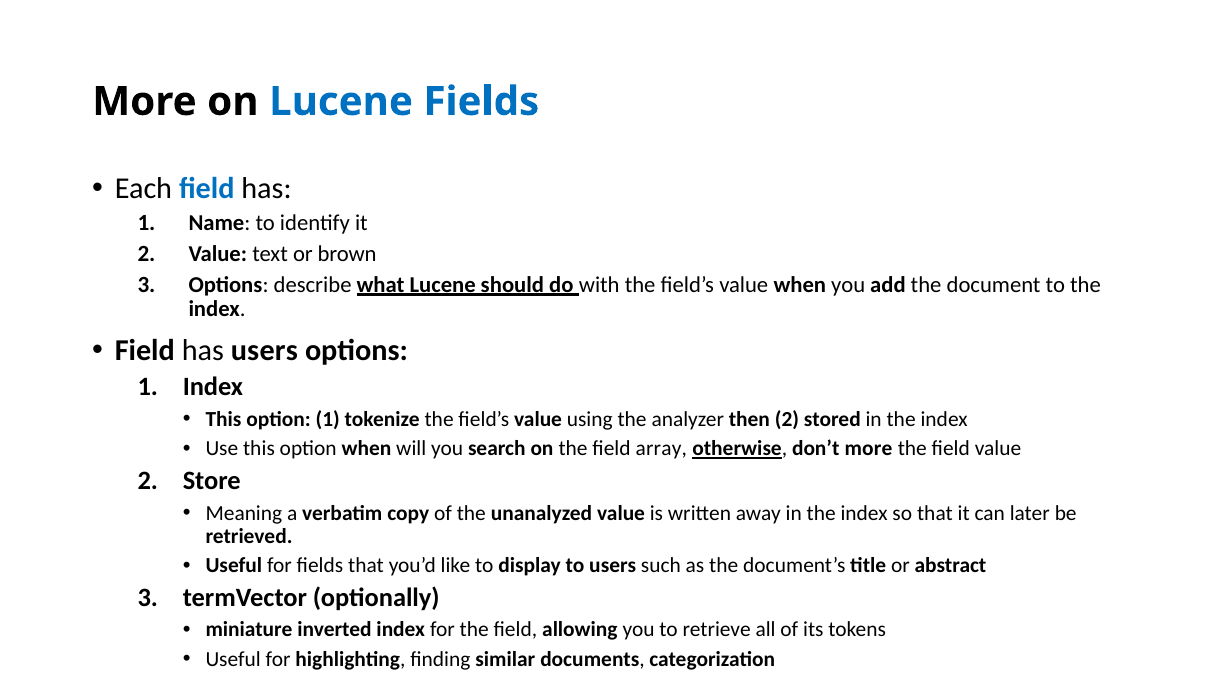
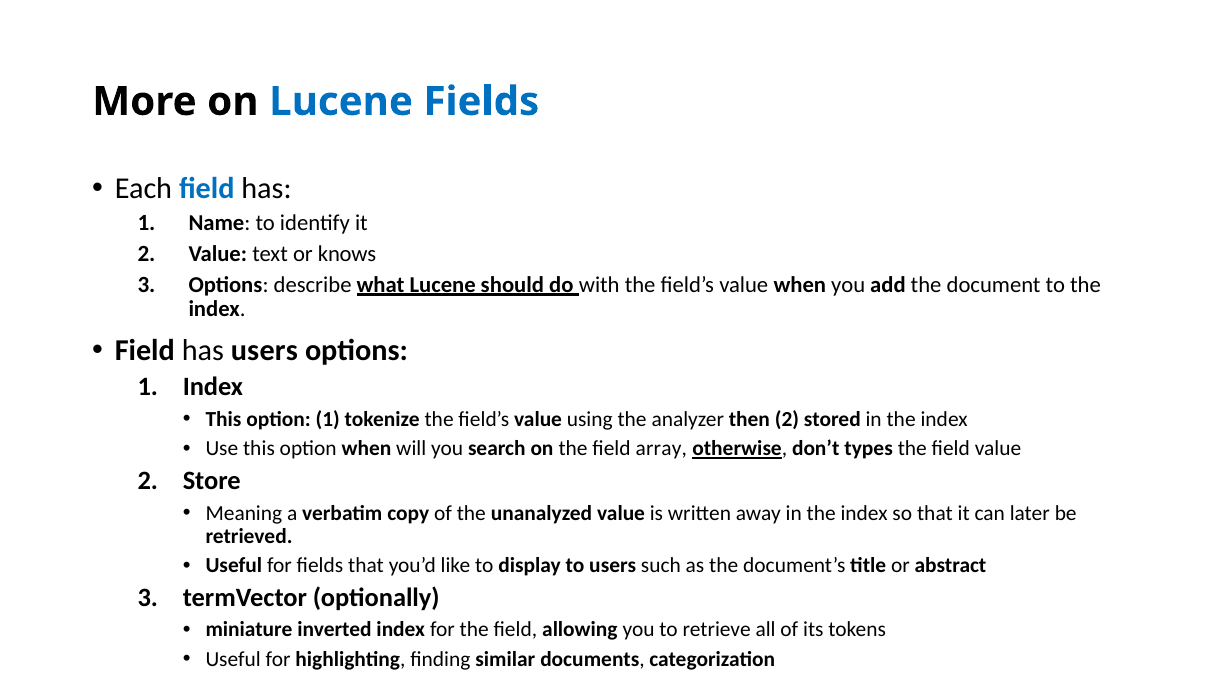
brown: brown -> knows
don’t more: more -> types
